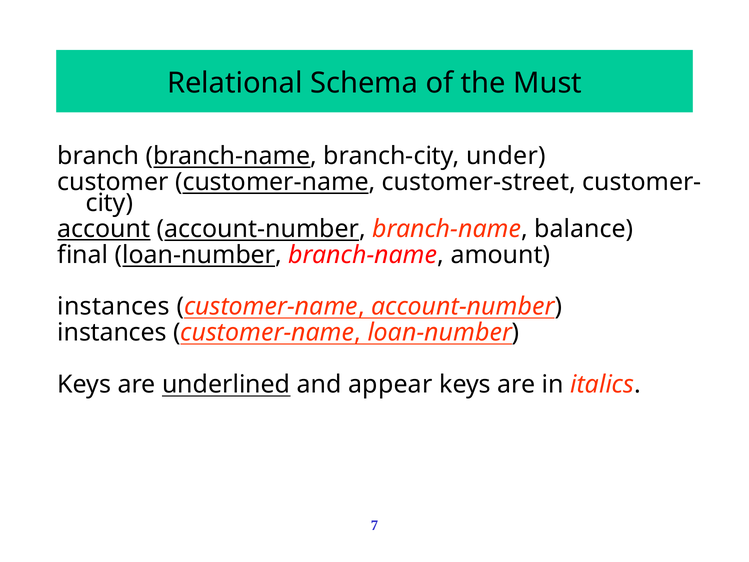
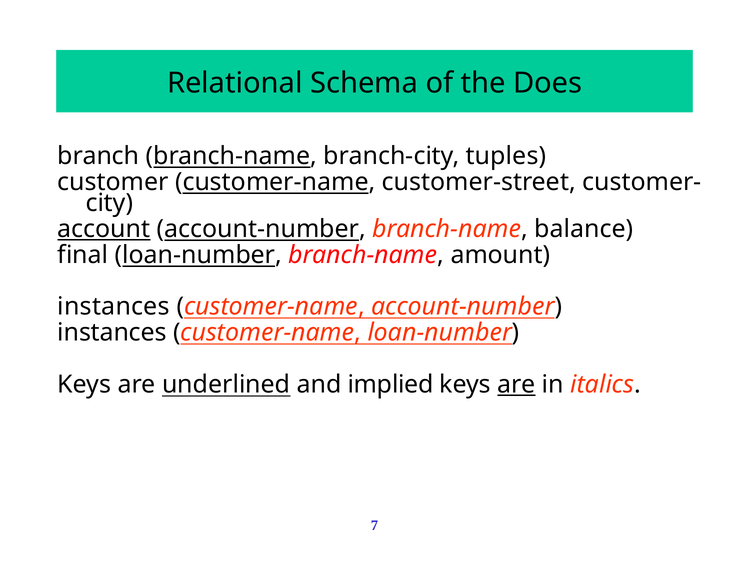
Must: Must -> Does
under: under -> tuples
appear: appear -> implied
are at (516, 384) underline: none -> present
